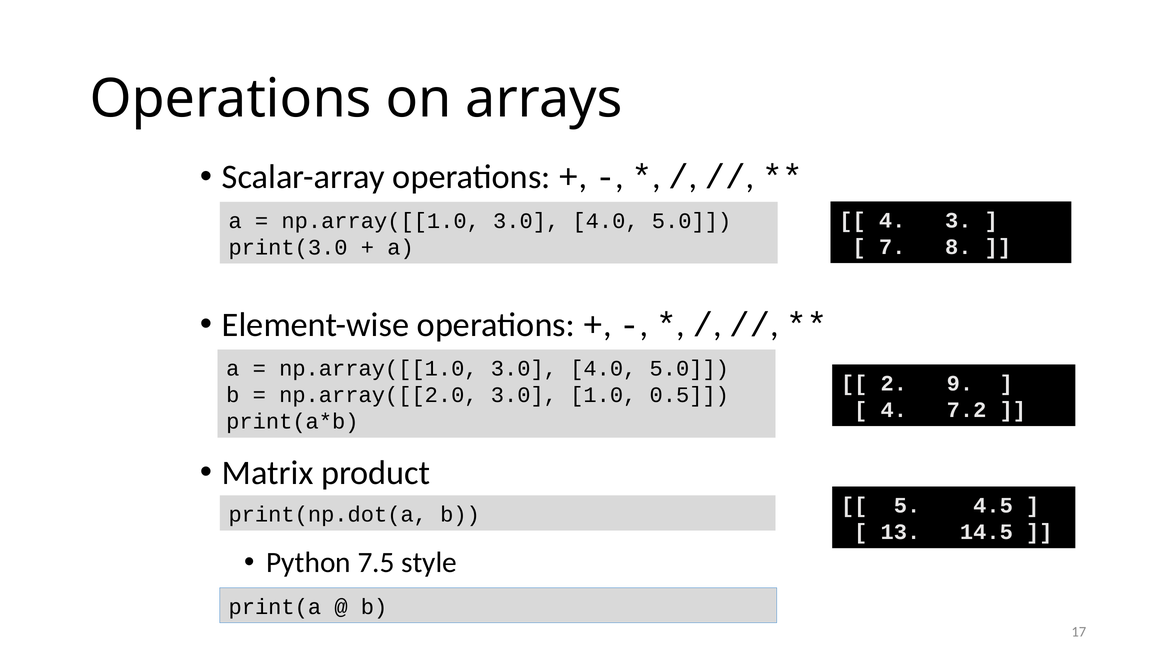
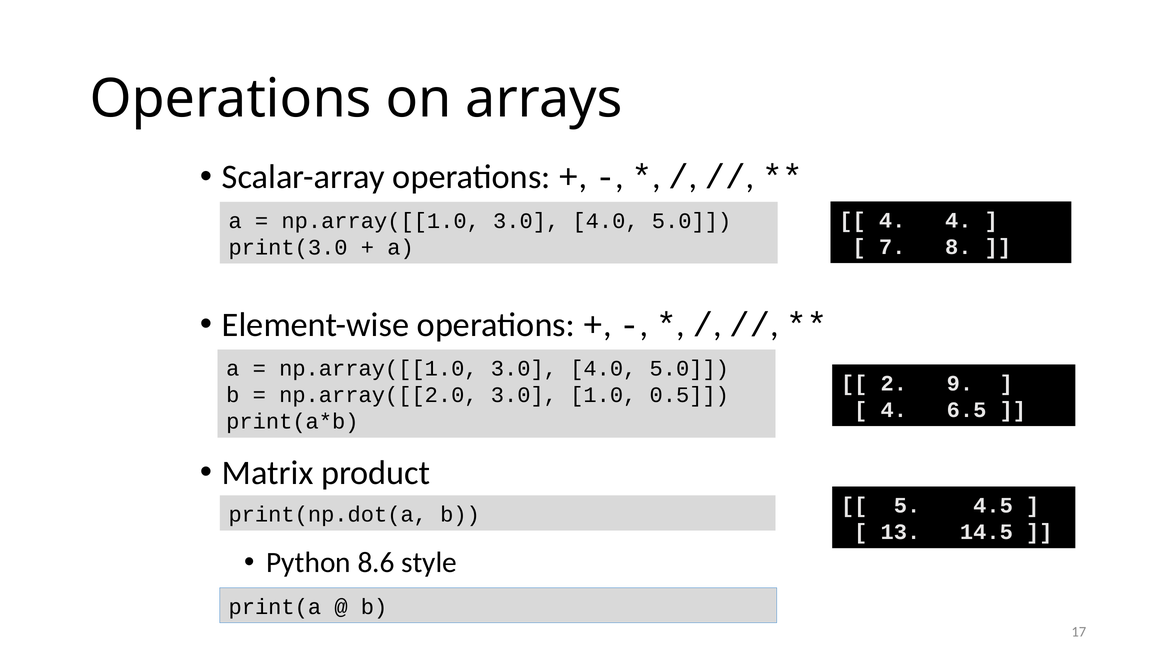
4 3: 3 -> 4
7.2: 7.2 -> 6.5
7.5: 7.5 -> 8.6
